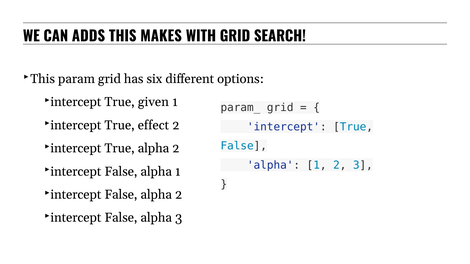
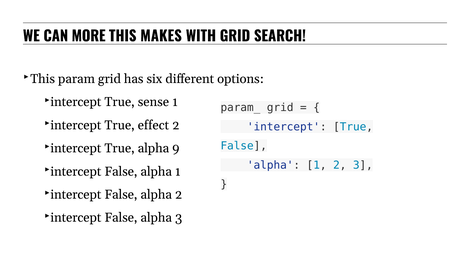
ADDS: ADDS -> MORE
given: given -> sense
True alpha 2: 2 -> 9
